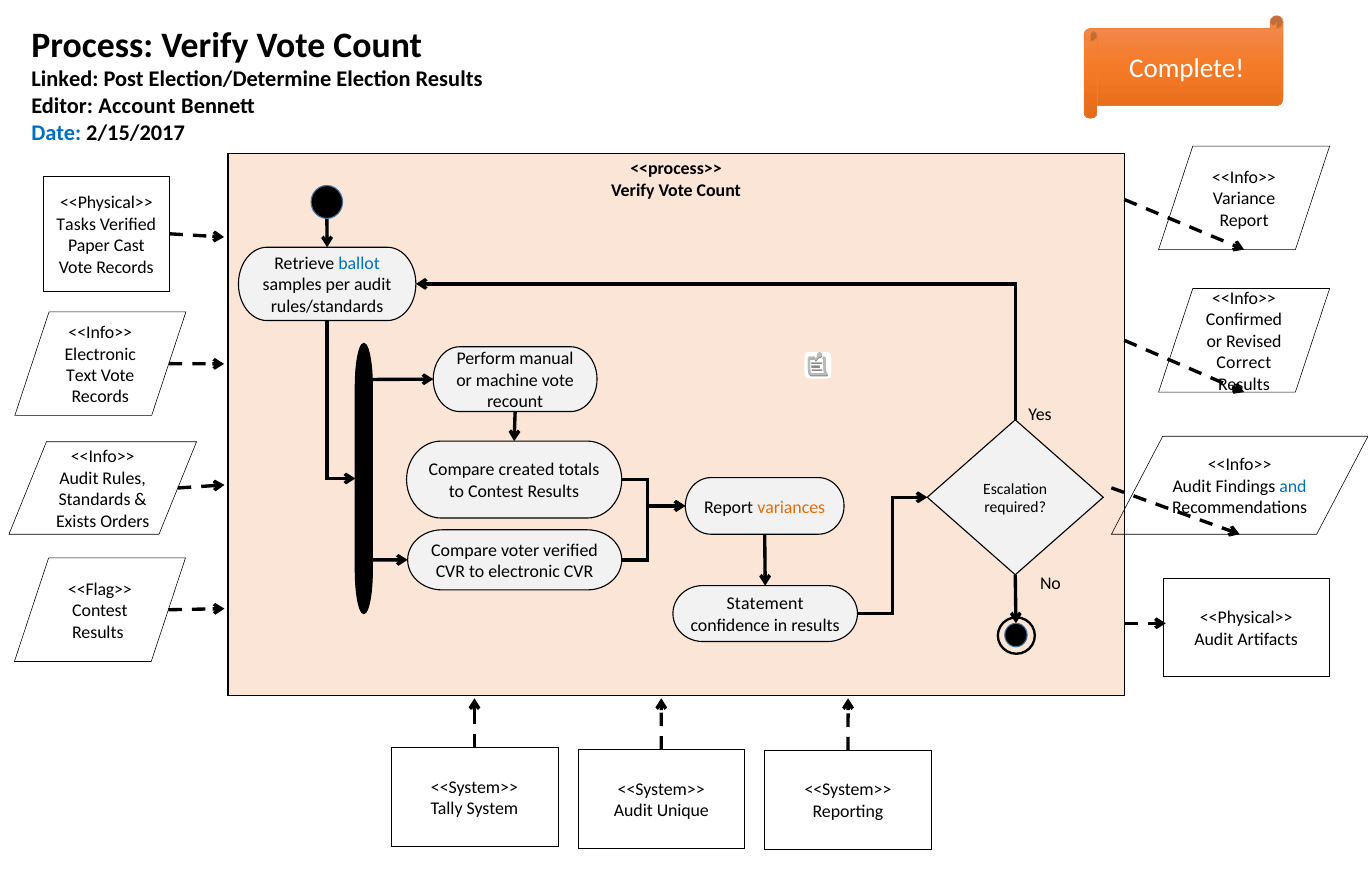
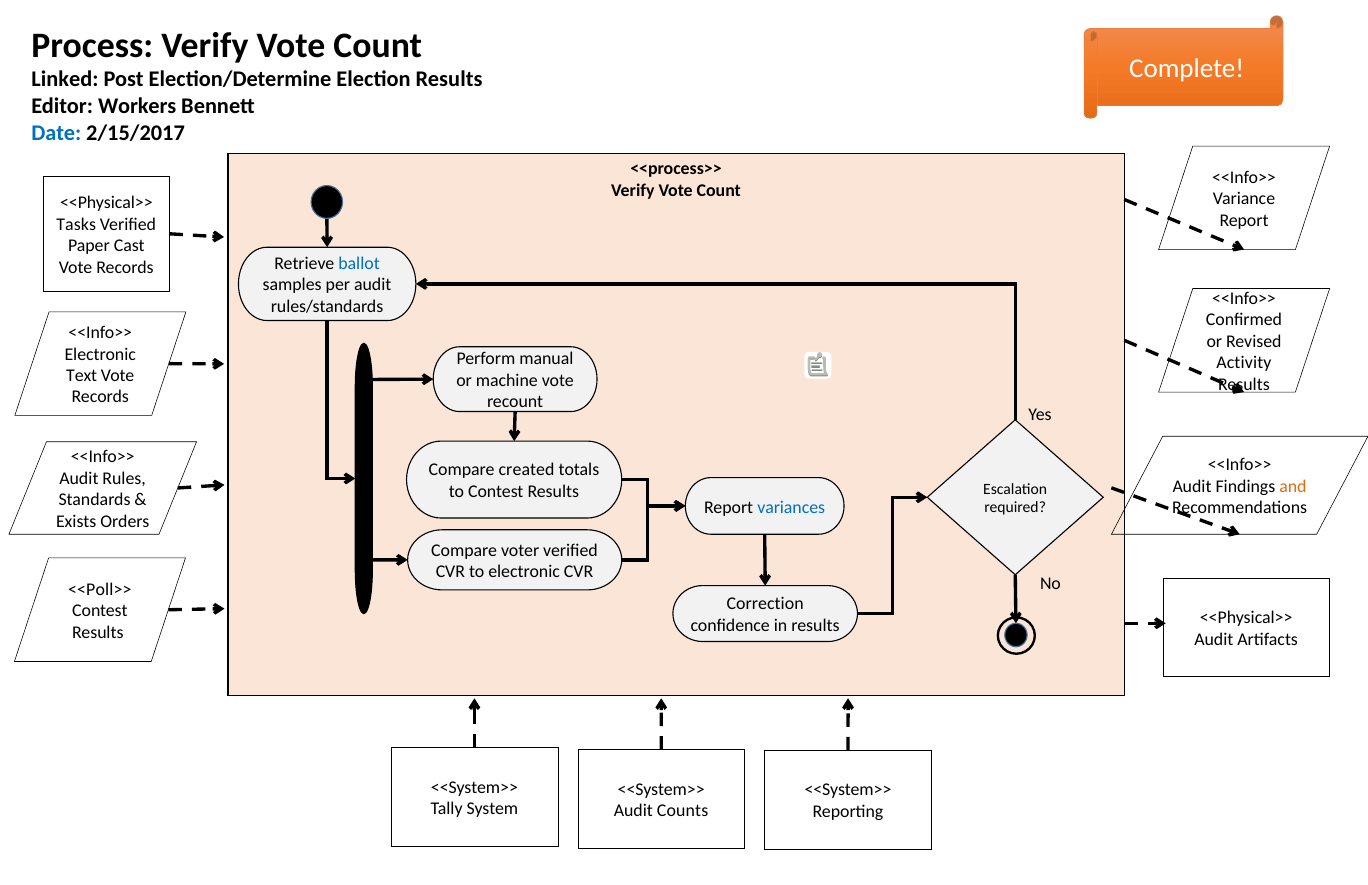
Account: Account -> Workers
Correct: Correct -> Activity
and colour: blue -> orange
variances colour: orange -> blue
<<Flag>>: <<Flag>> -> <<Poll>>
Statement: Statement -> Correction
Unique: Unique -> Counts
